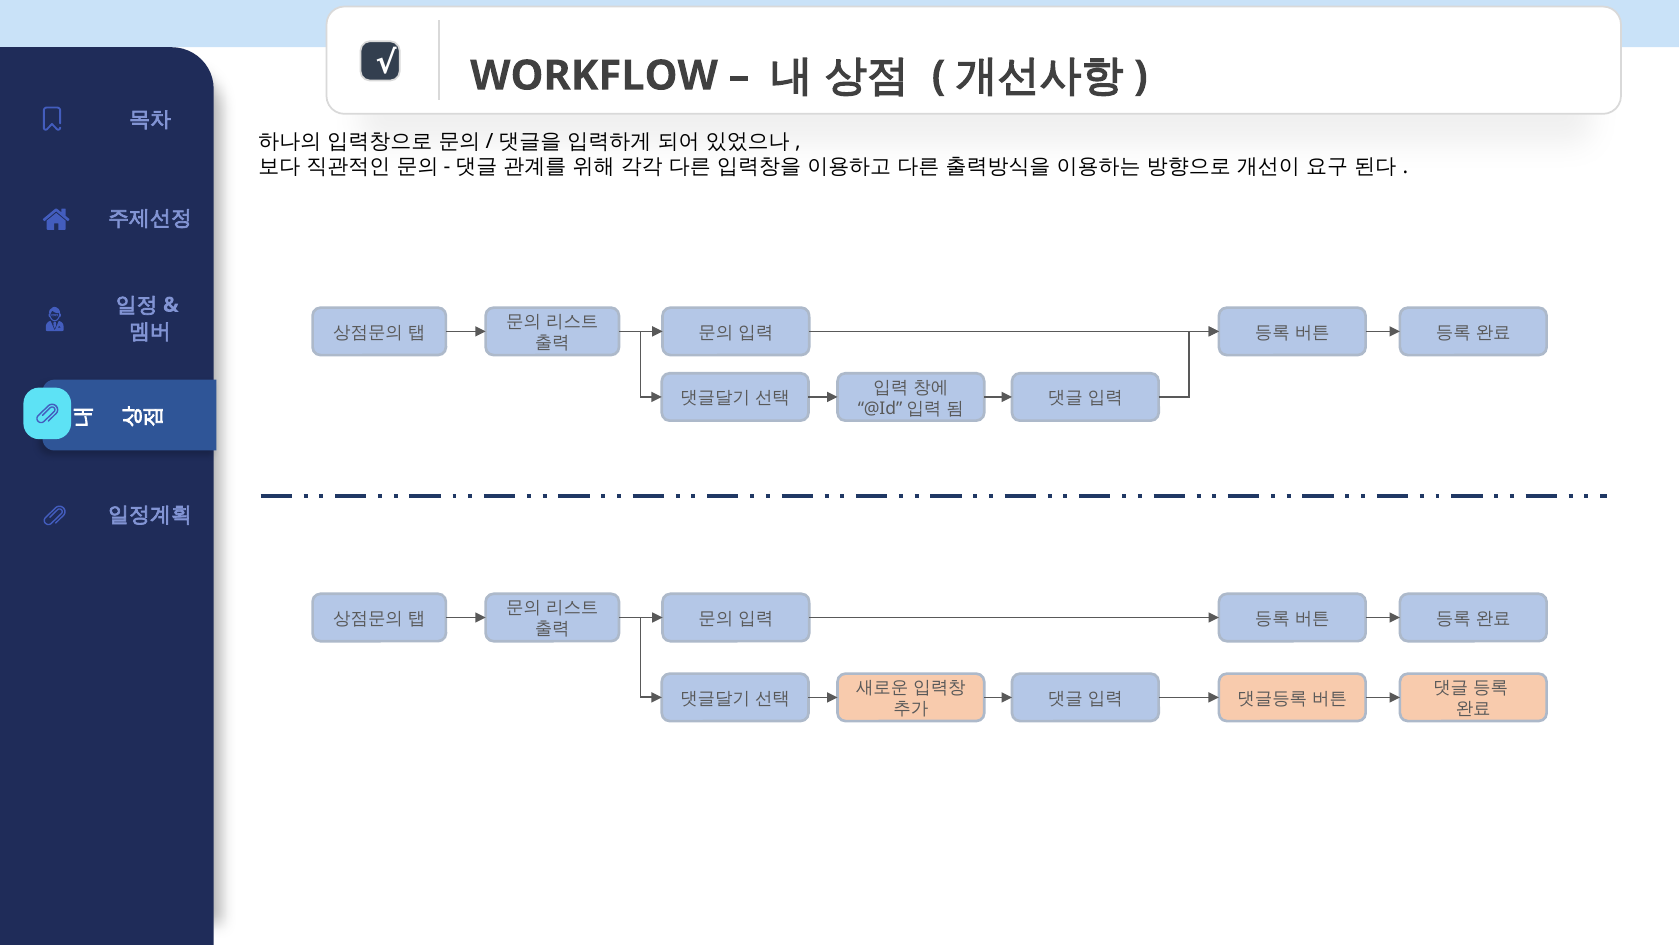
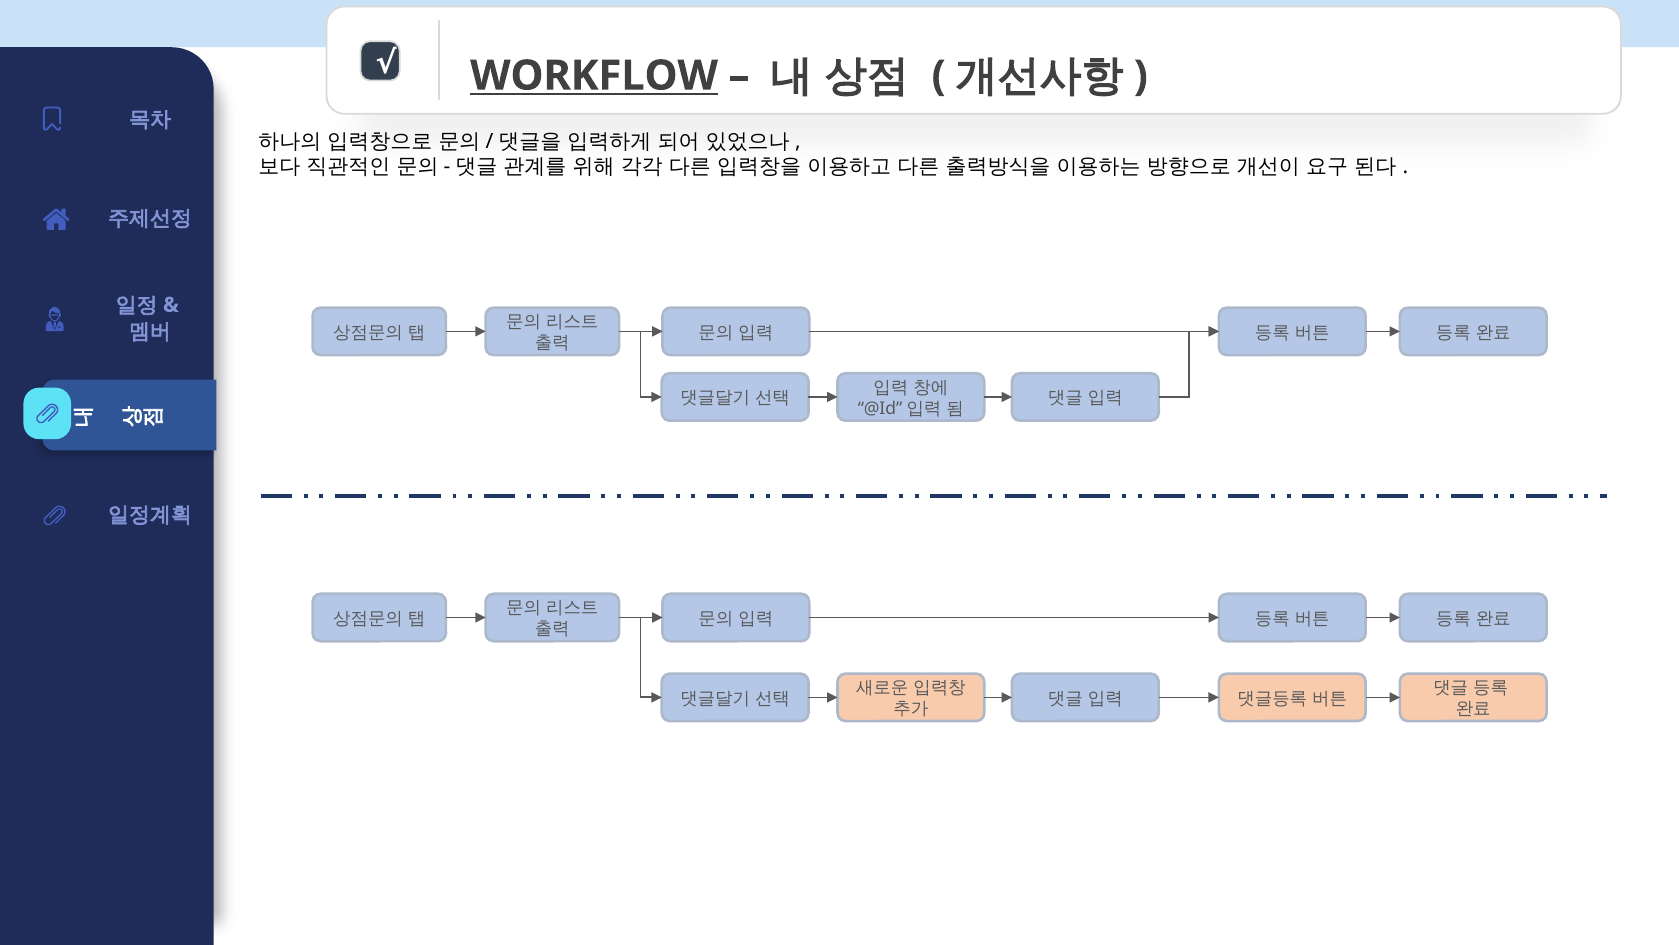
WORKFLOW underline: none -> present
